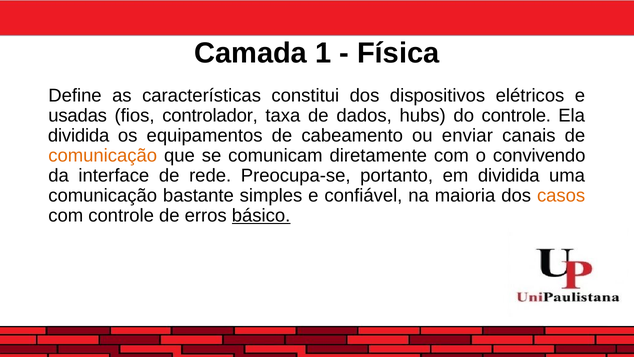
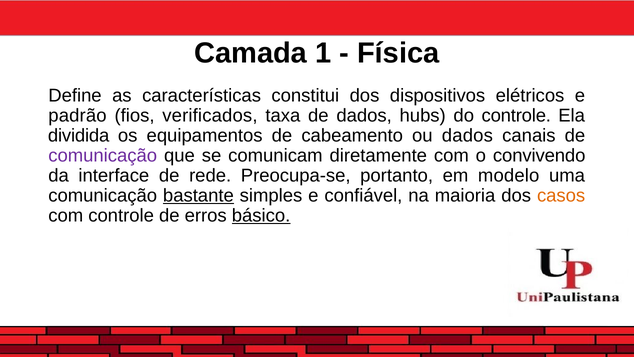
usadas: usadas -> padrão
controlador: controlador -> verificados
ou enviar: enviar -> dados
comunicação at (103, 155) colour: orange -> purple
em dividida: dividida -> modelo
bastante underline: none -> present
